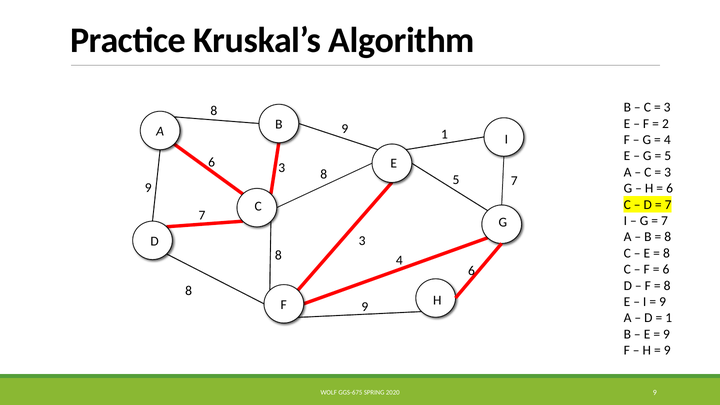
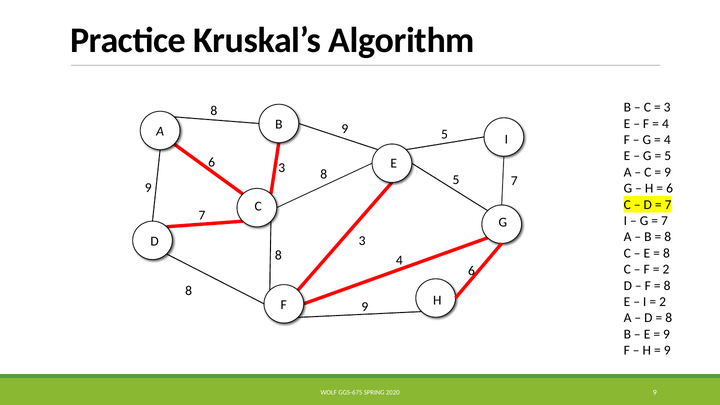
2 at (665, 124): 2 -> 4
9 1: 1 -> 5
3 at (668, 172): 3 -> 9
6 at (666, 269): 6 -> 2
9 at (663, 302): 9 -> 2
1 at (669, 318): 1 -> 8
